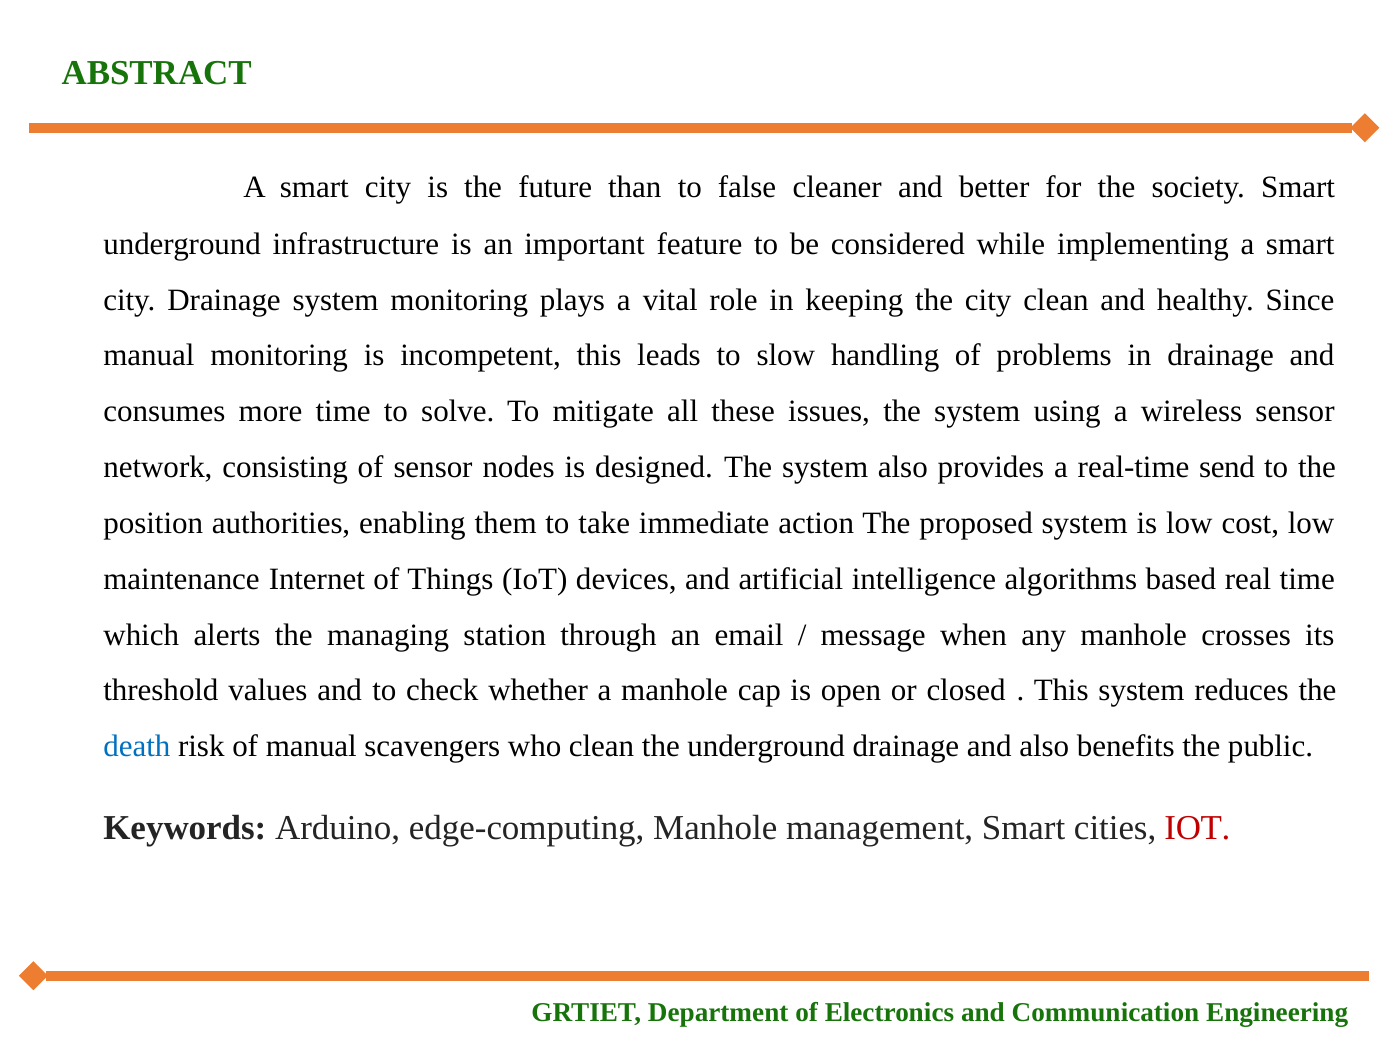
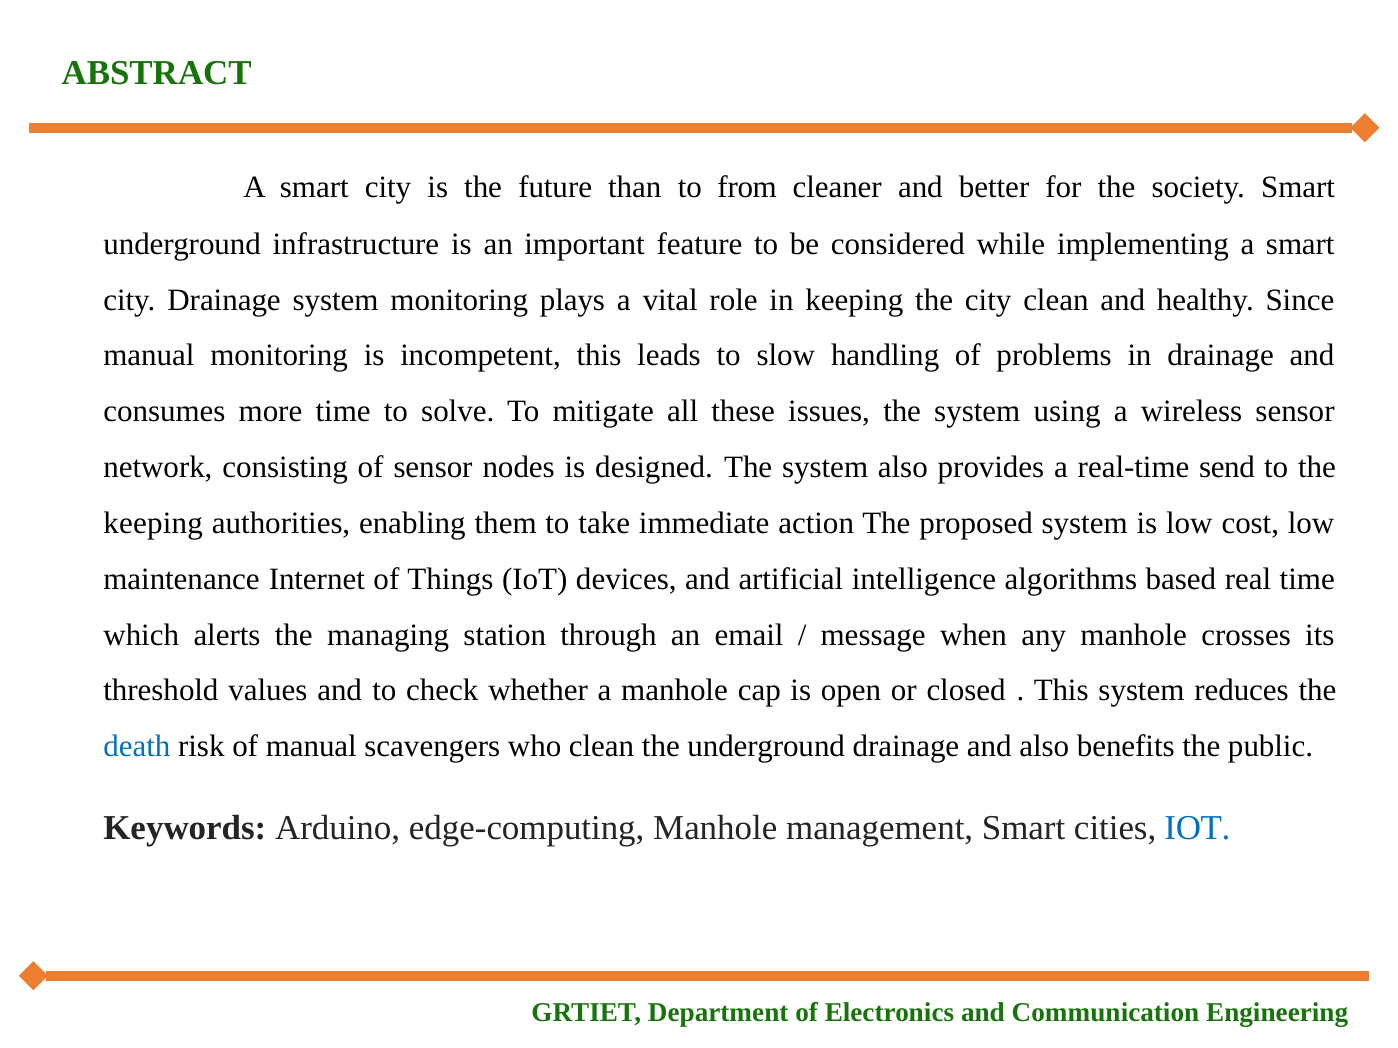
false: false -> from
position at (153, 523): position -> keeping
IOT at (1197, 829) colour: red -> blue
